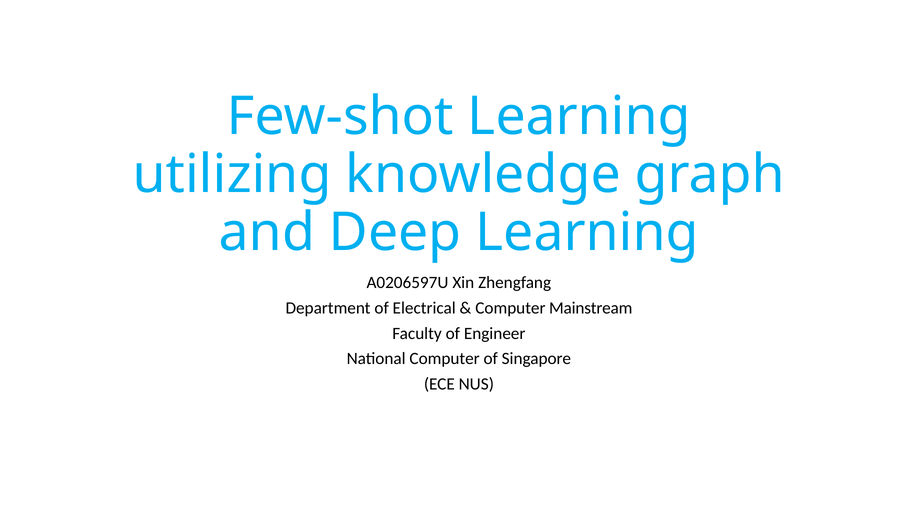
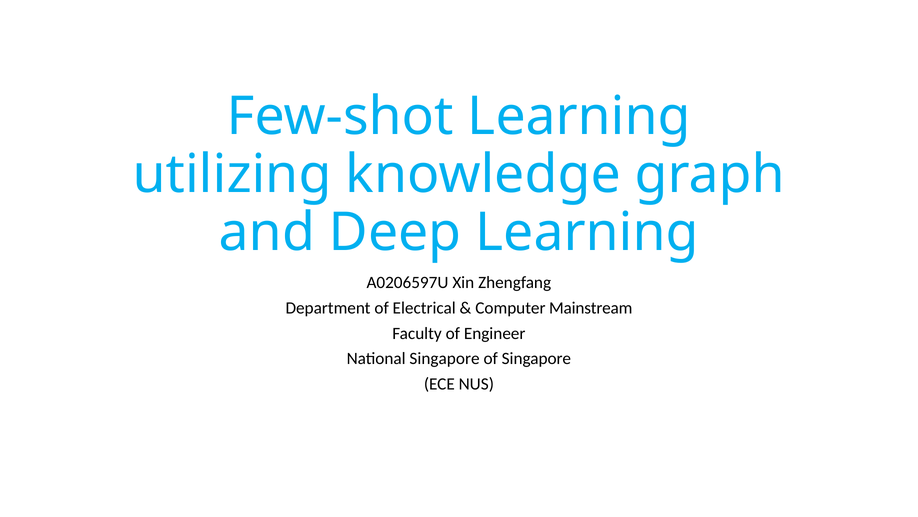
National Computer: Computer -> Singapore
